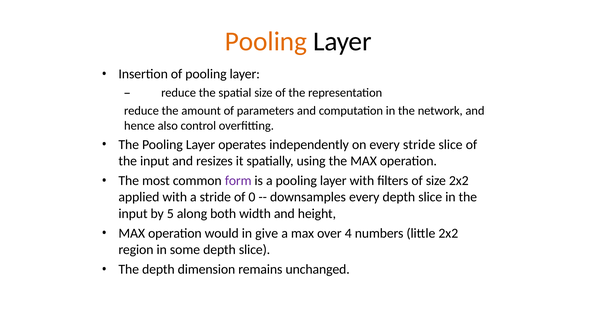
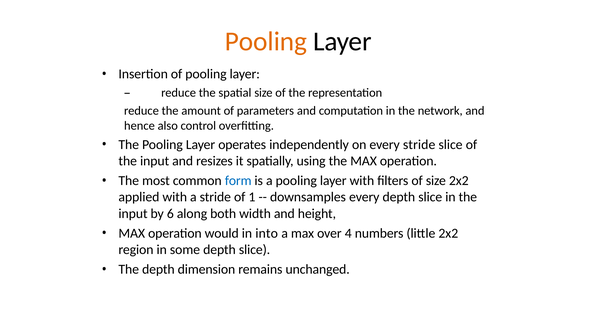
form colour: purple -> blue
0: 0 -> 1
5: 5 -> 6
give: give -> into
